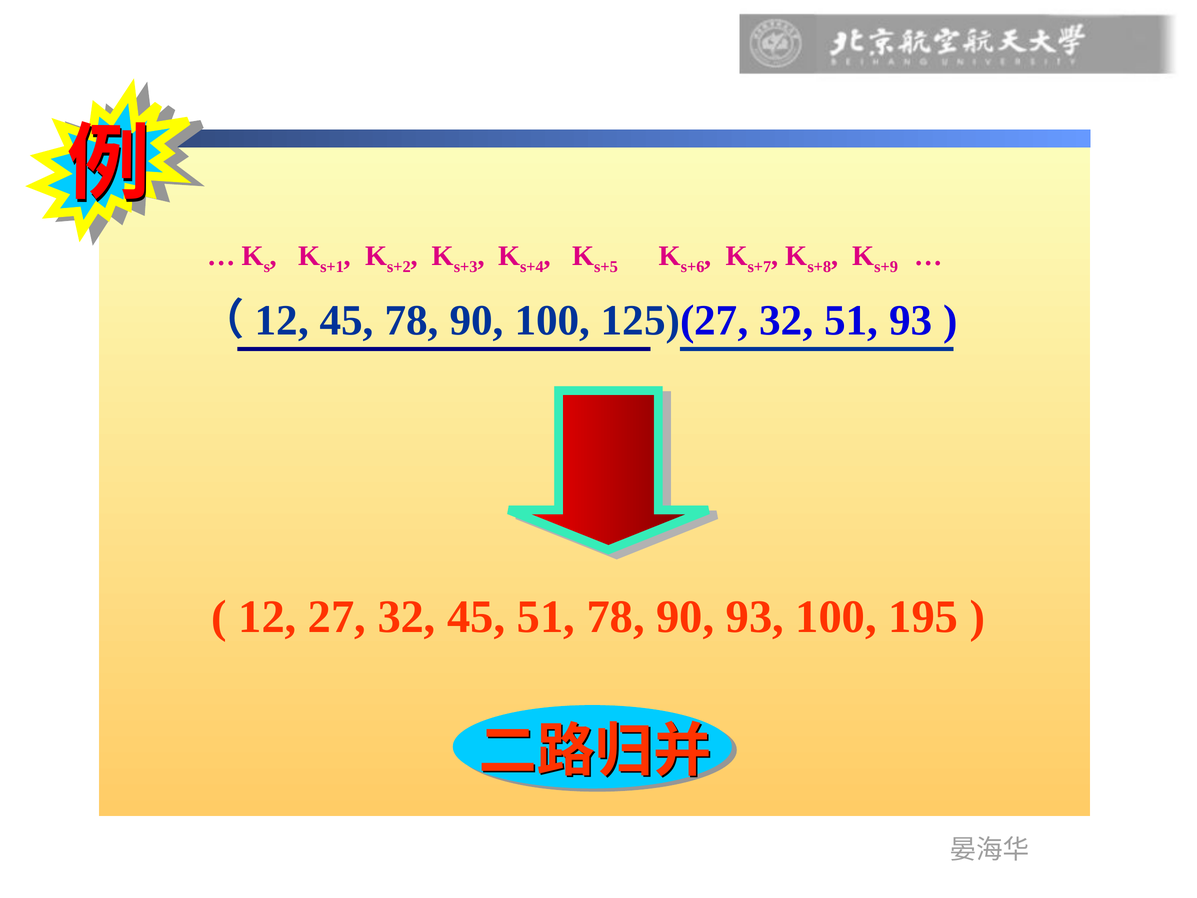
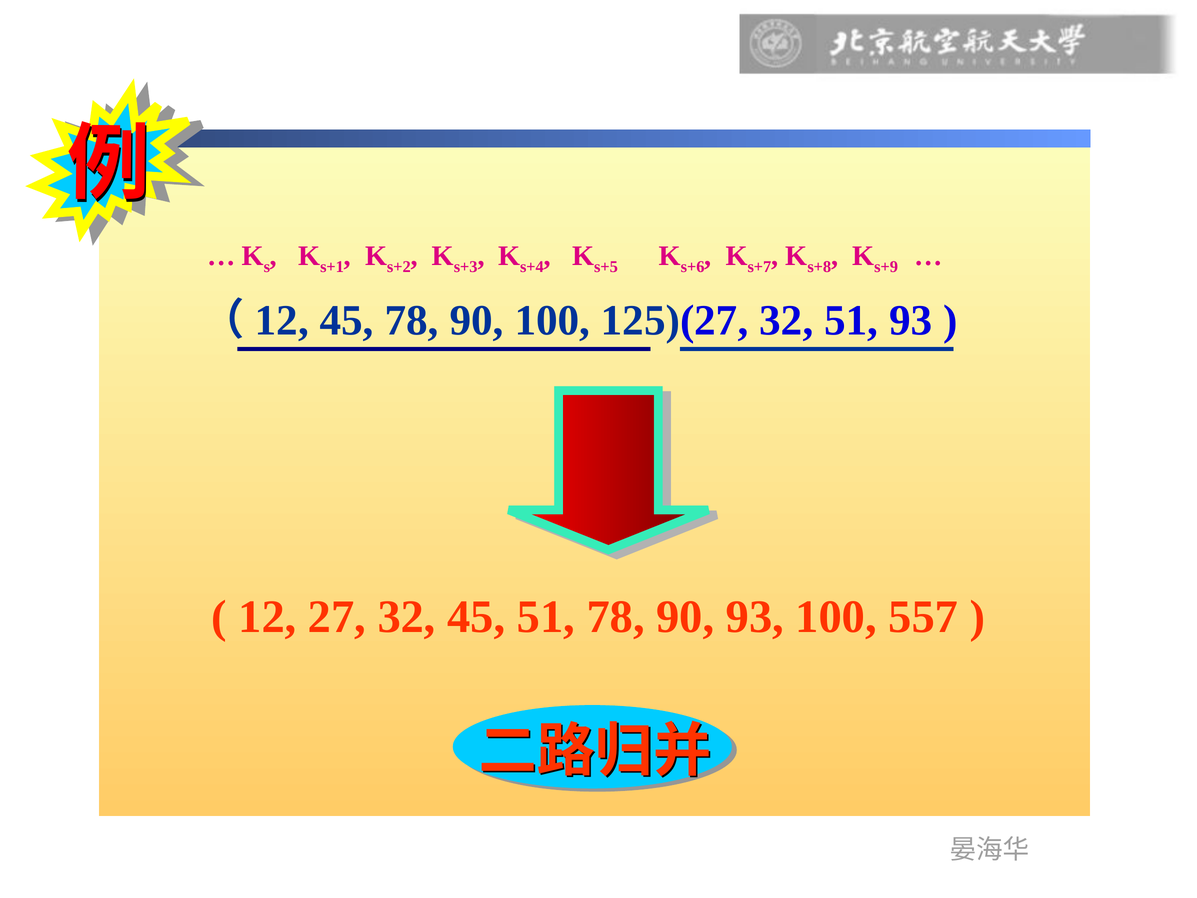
195: 195 -> 557
